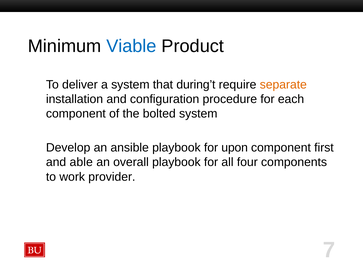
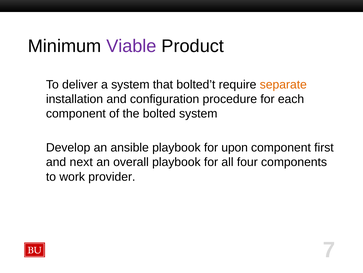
Viable colour: blue -> purple
during’t: during’t -> bolted’t
able: able -> next
